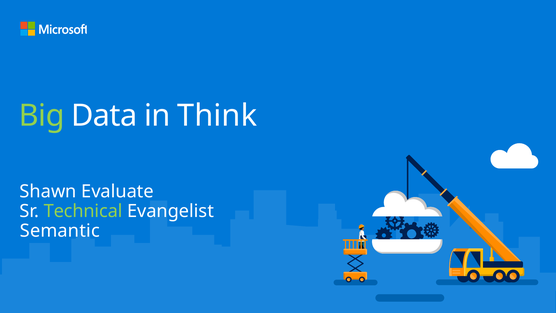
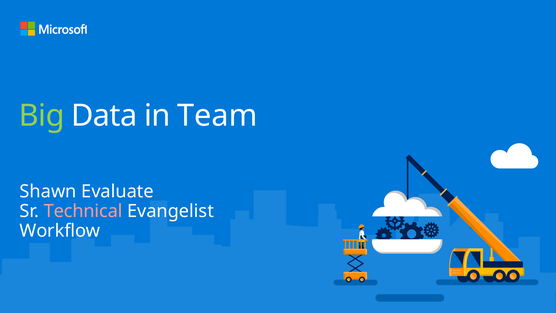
Think: Think -> Team
Technical colour: light green -> pink
Semantic: Semantic -> Workflow
